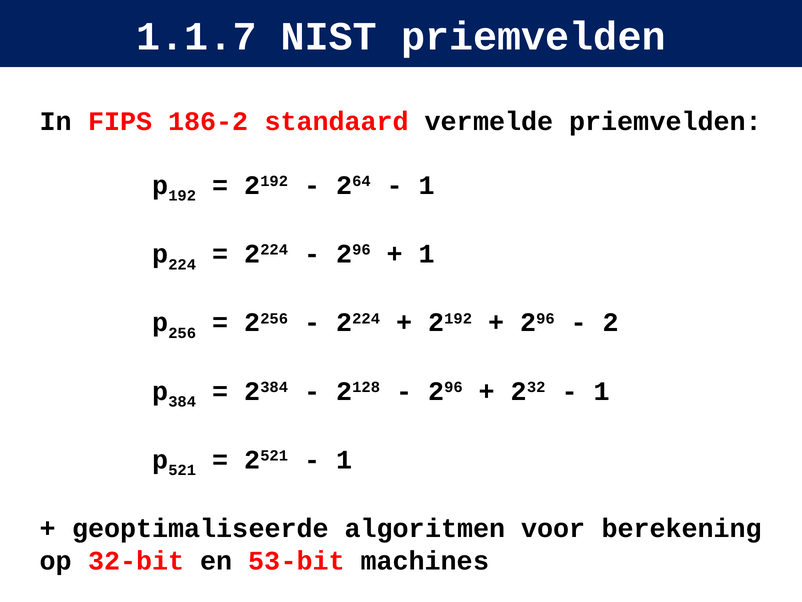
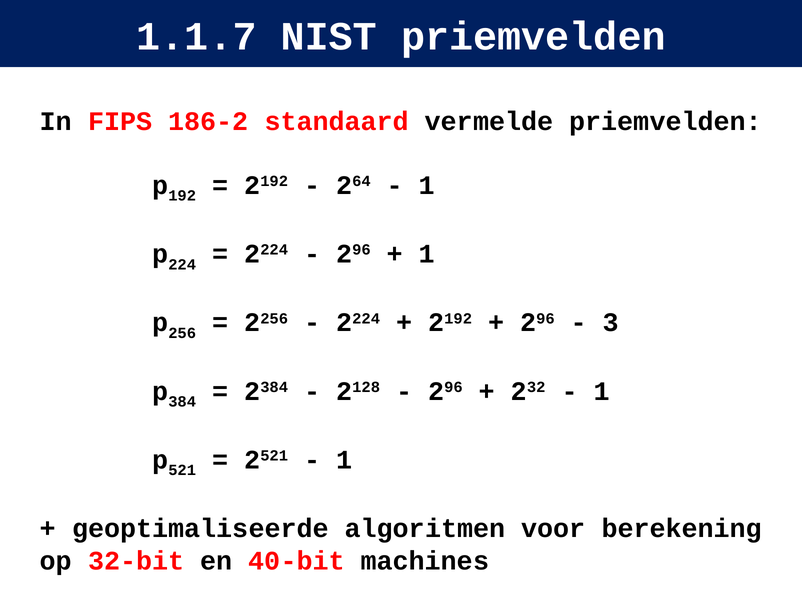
2: 2 -> 3
53-bit: 53-bit -> 40-bit
